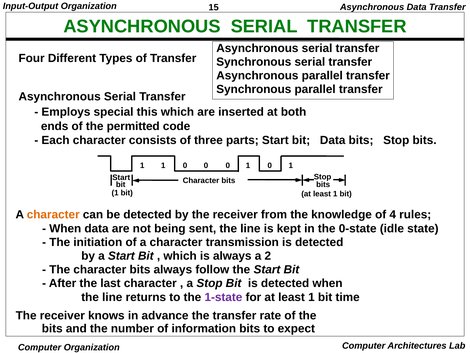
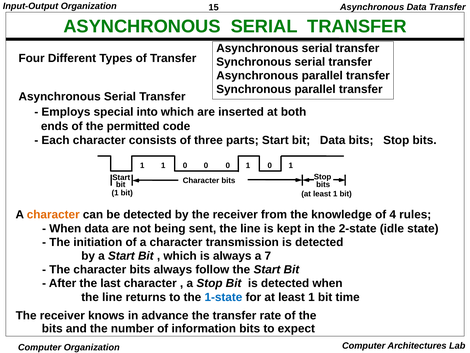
this: this -> into
0-state: 0-state -> 2-state
2: 2 -> 7
1-state colour: purple -> blue
